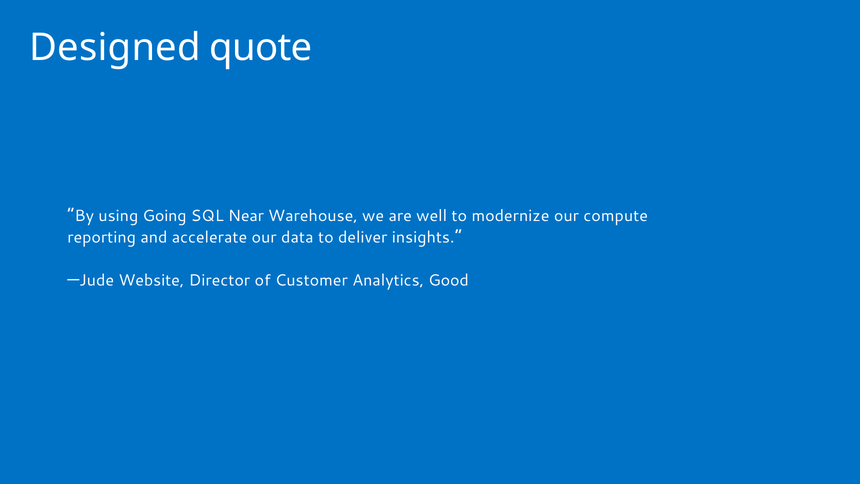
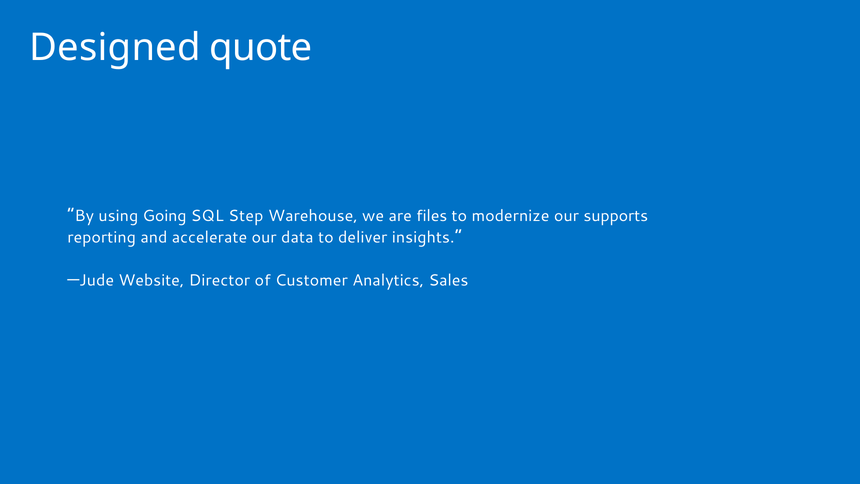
Near: Near -> Step
well: well -> files
compute: compute -> supports
Good: Good -> Sales
